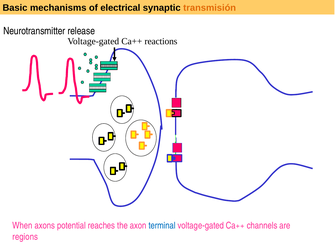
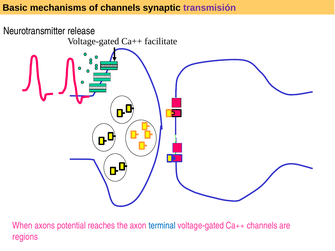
of electrical: electrical -> channels
transmisión colour: orange -> purple
reactions: reactions -> facilitate
